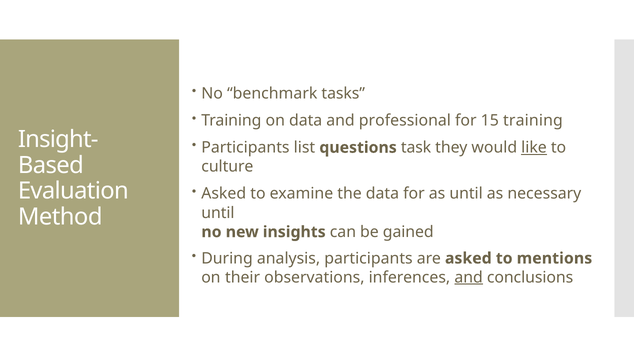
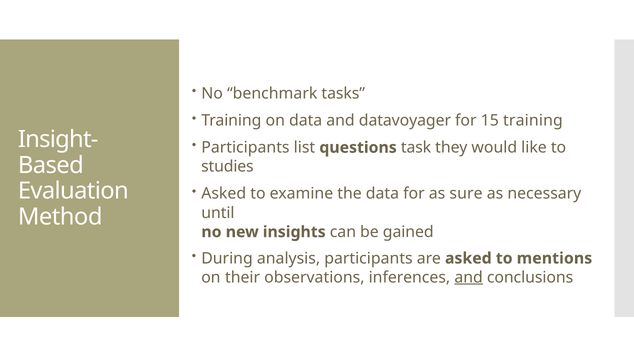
professional: professional -> datavoyager
like underline: present -> none
culture: culture -> studies
as until: until -> sure
